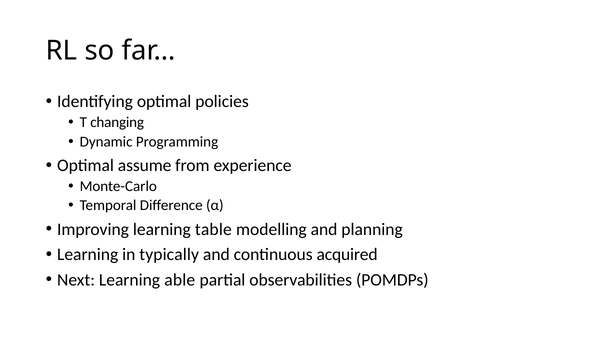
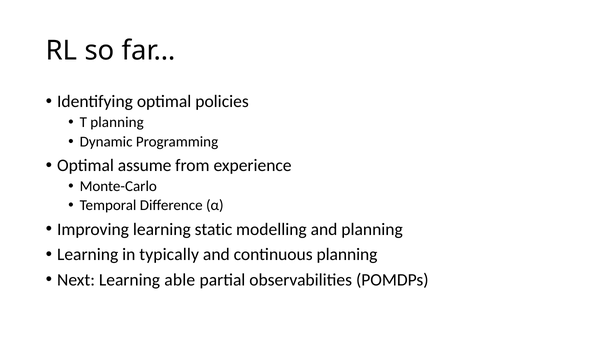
T changing: changing -> planning
table: table -> static
continuous acquired: acquired -> planning
